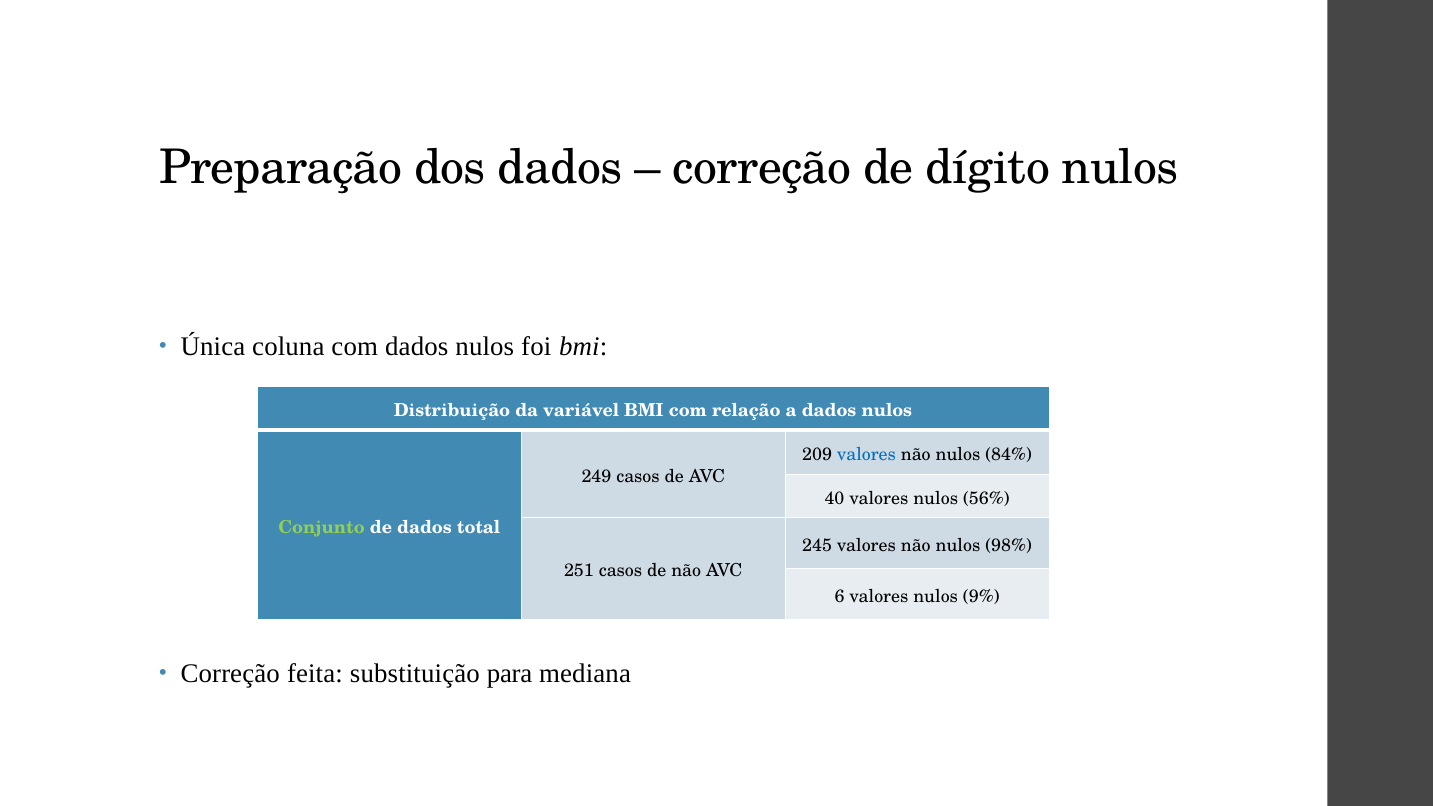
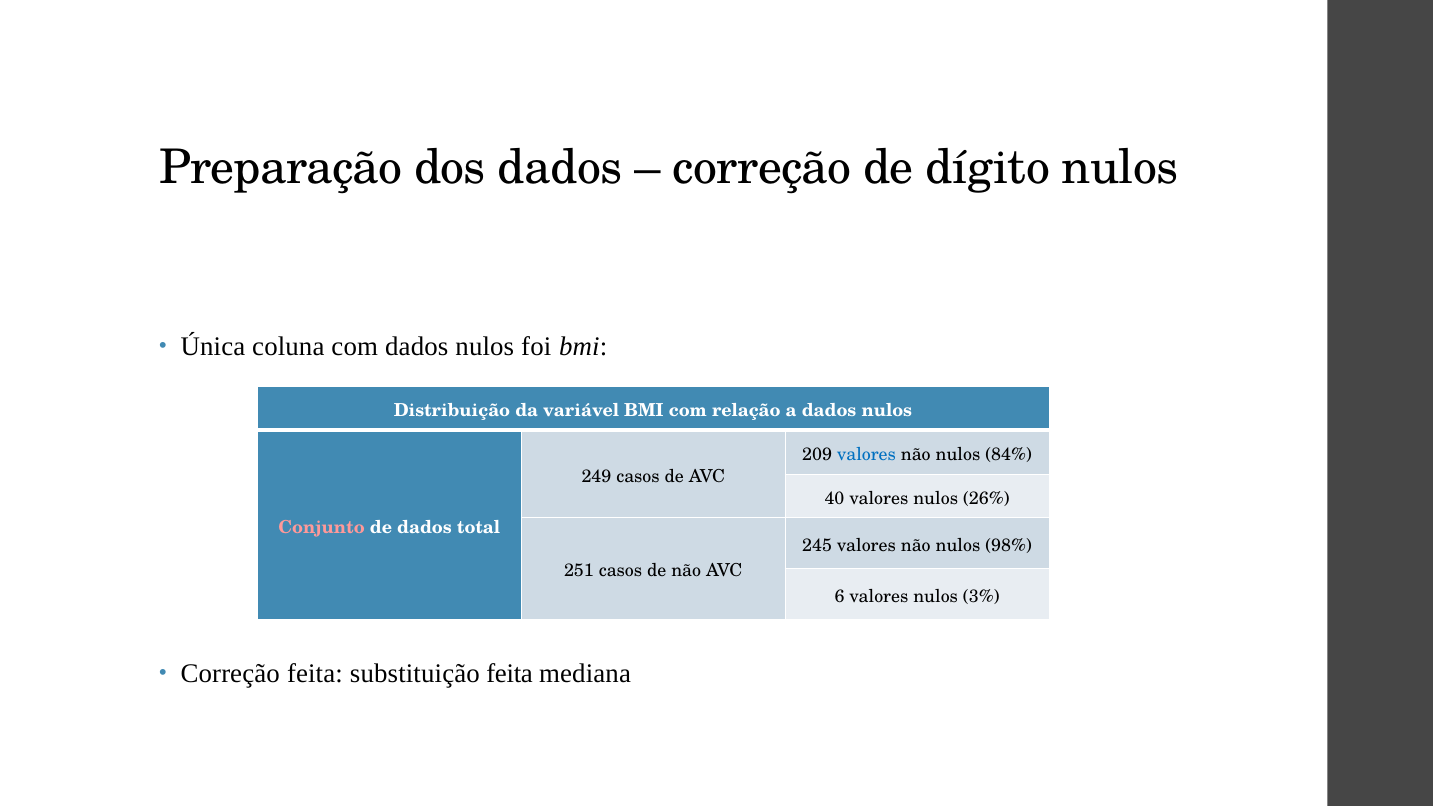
56%: 56% -> 26%
Conjunto colour: light green -> pink
9%: 9% -> 3%
substituição para: para -> feita
